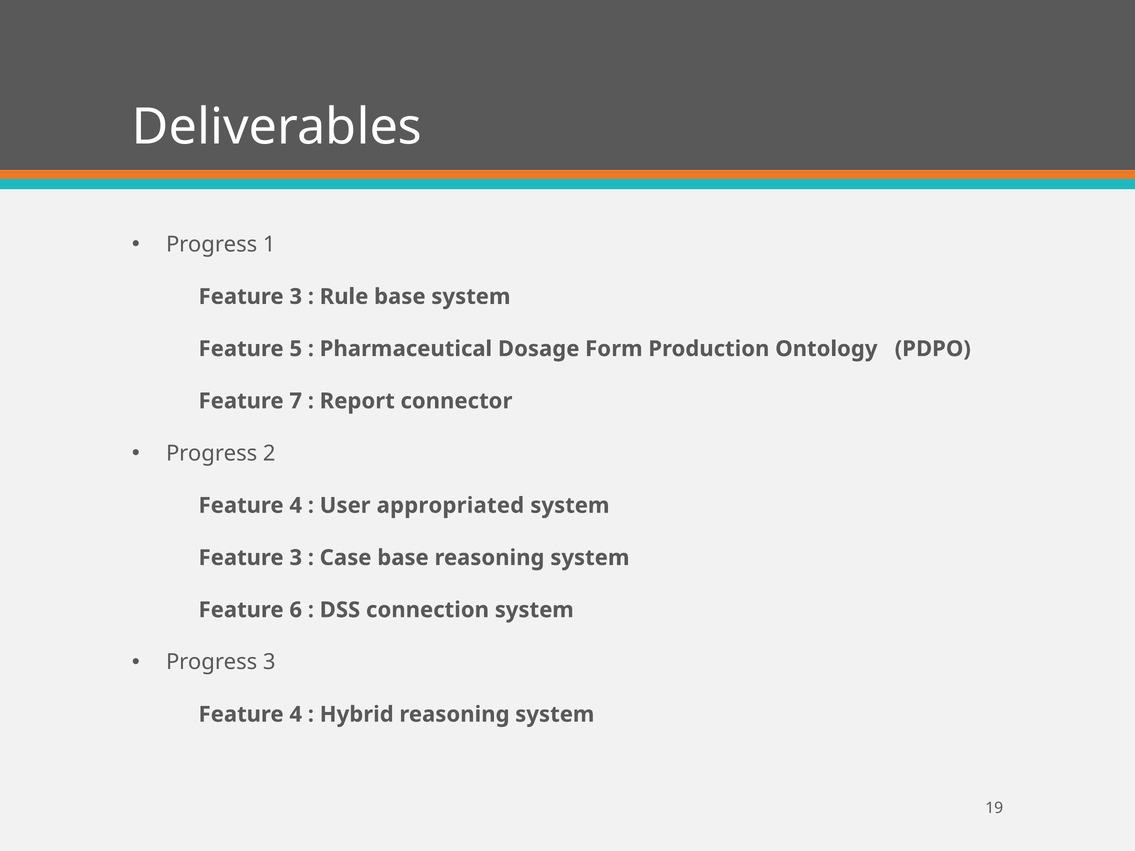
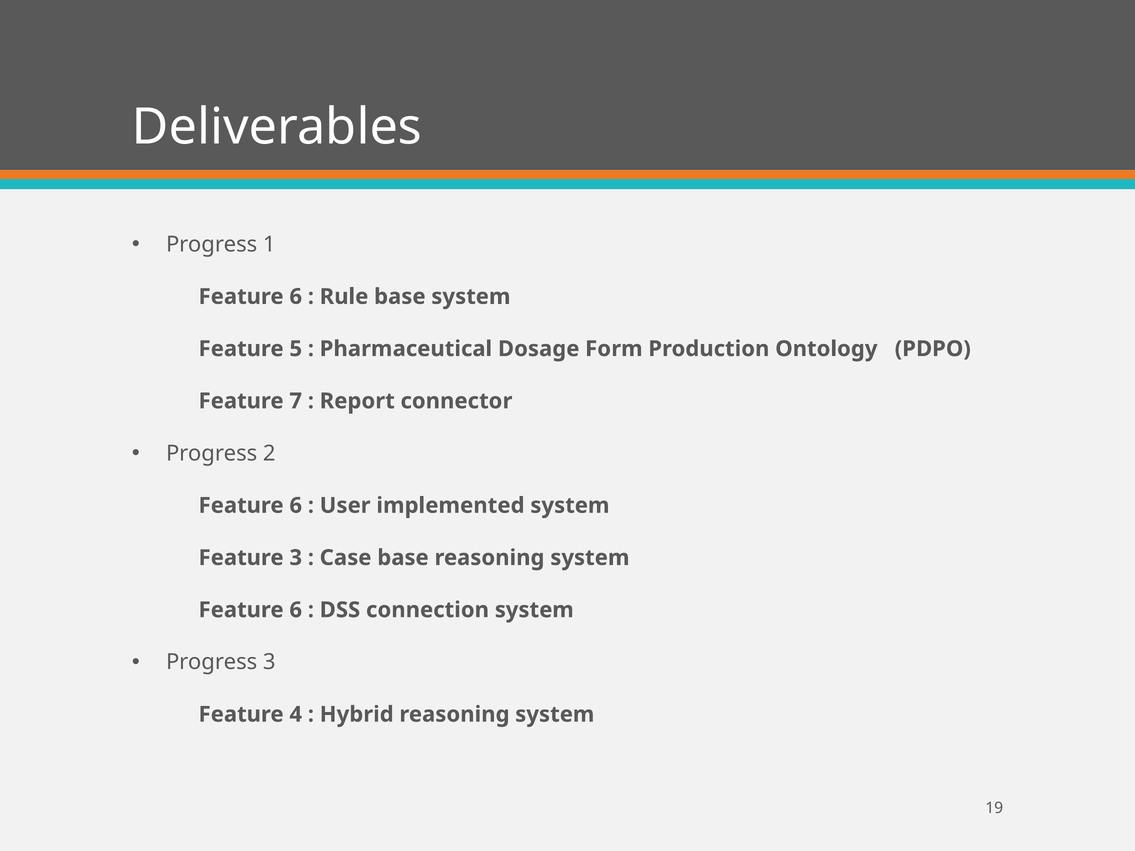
3 at (296, 297): 3 -> 6
4 at (296, 506): 4 -> 6
appropriated: appropriated -> implemented
